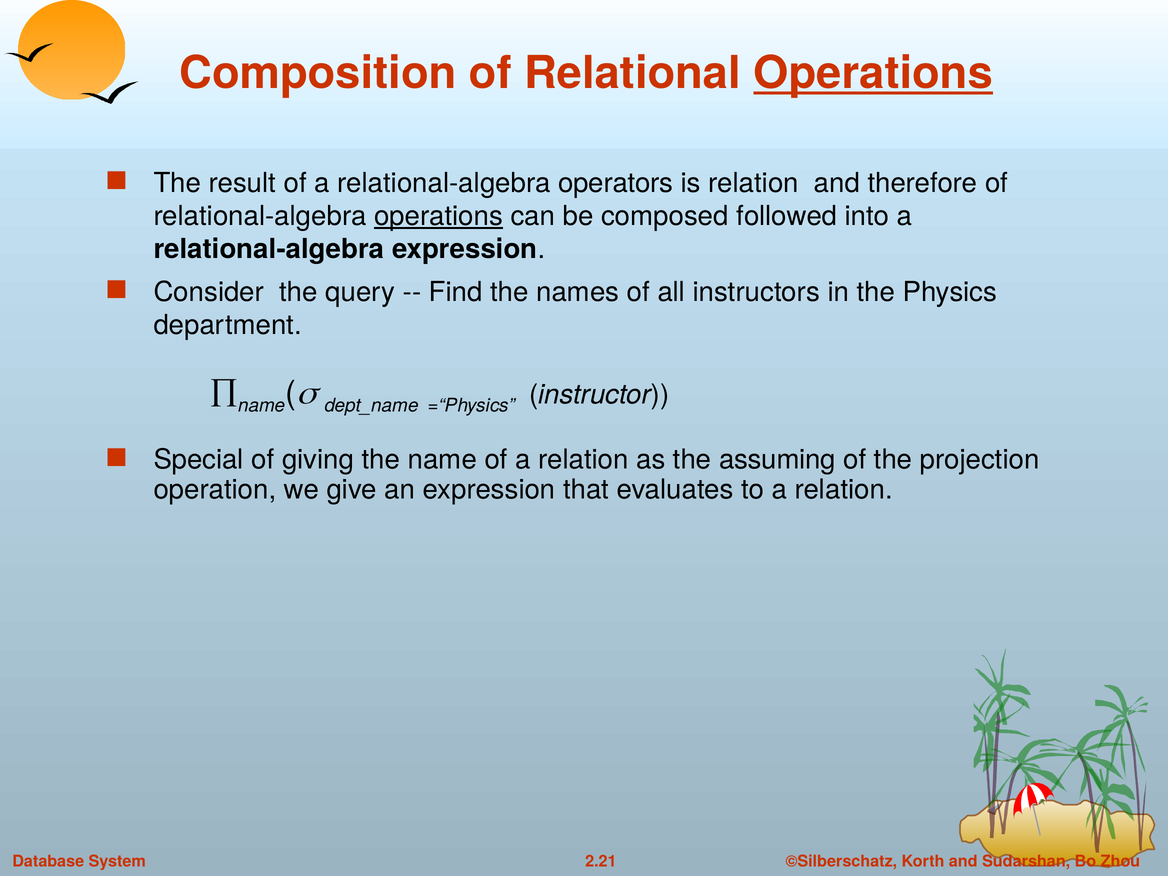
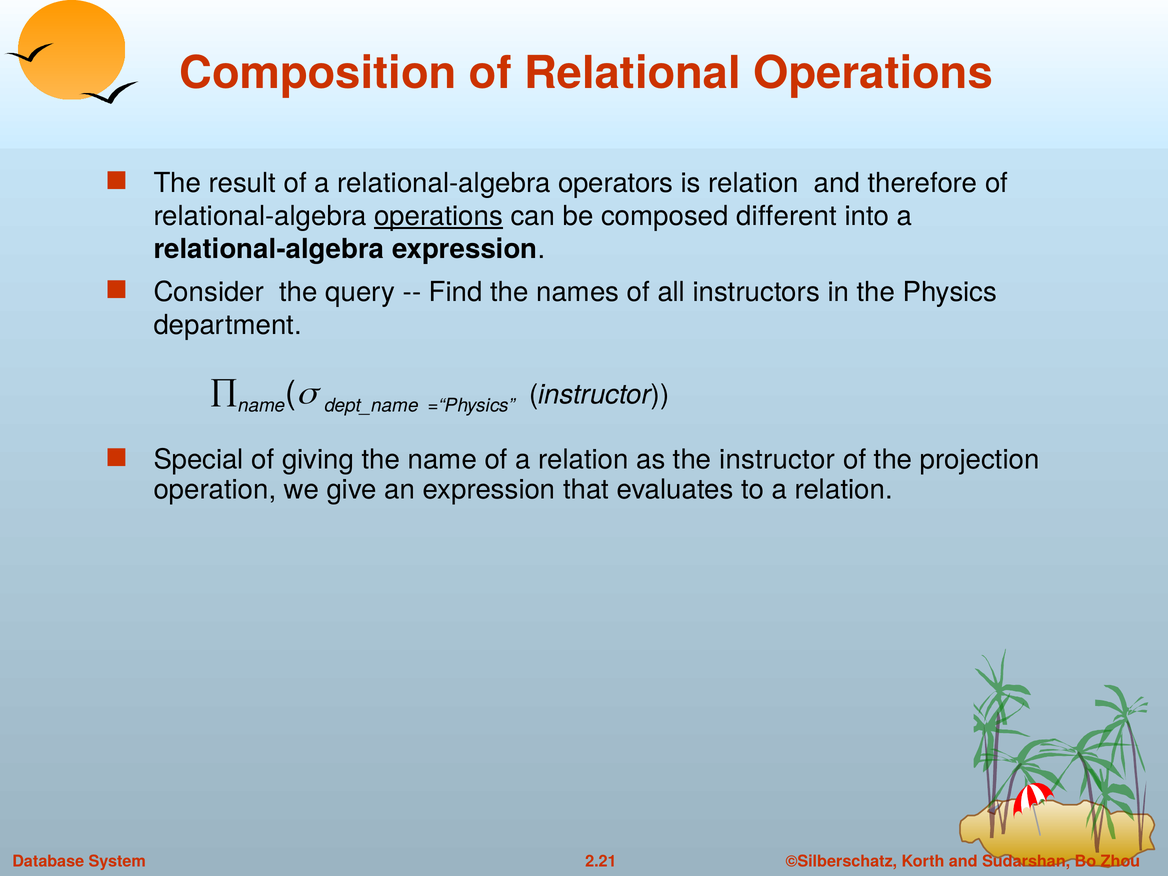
Operations at (873, 73) underline: present -> none
followed: followed -> different
the assuming: assuming -> instructor
